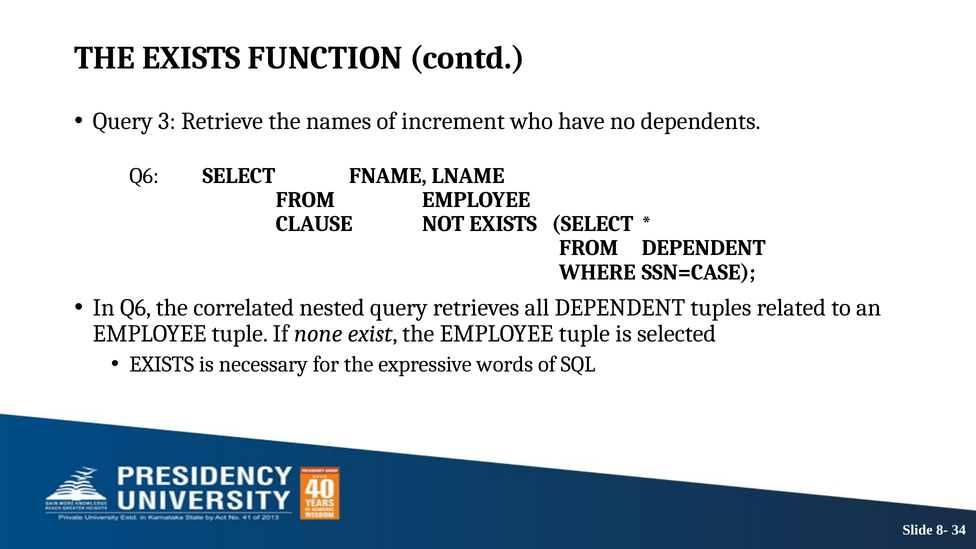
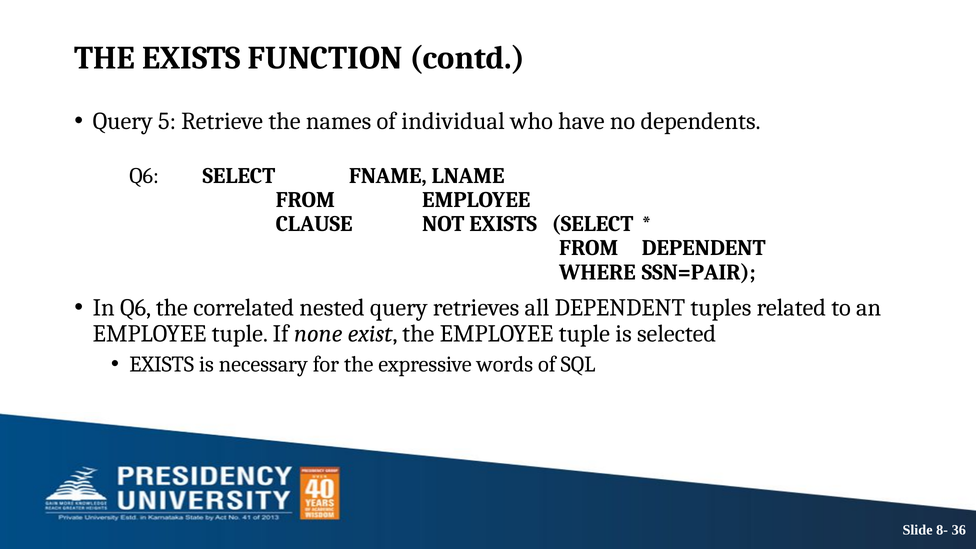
3: 3 -> 5
increment: increment -> individual
SSN=CASE: SSN=CASE -> SSN=PAIR
34: 34 -> 36
